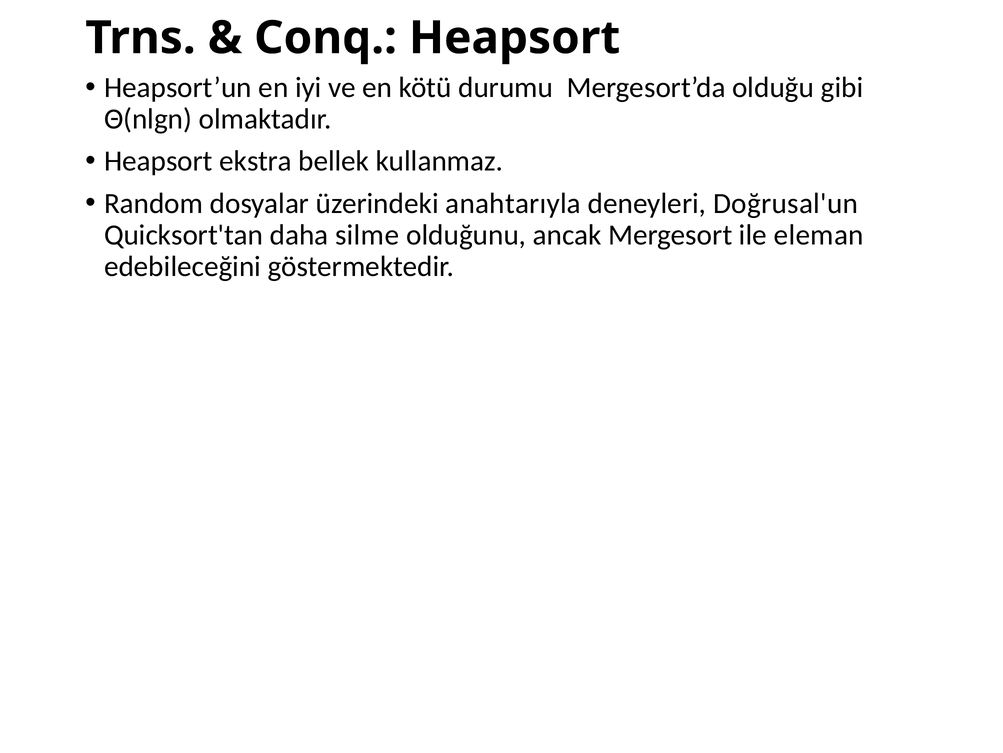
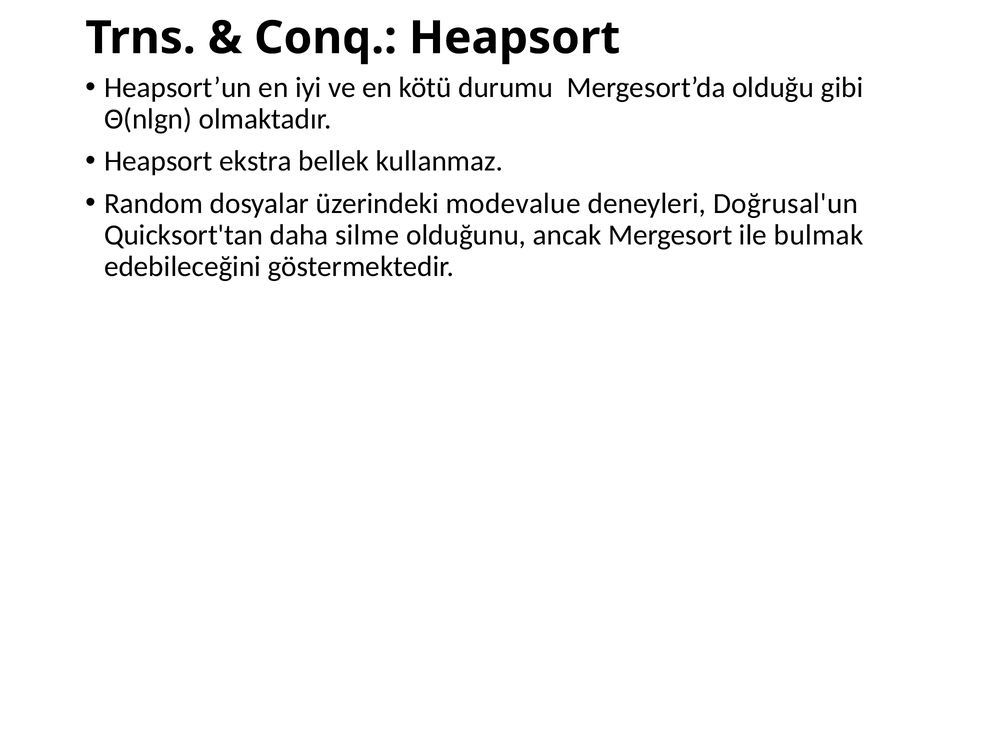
anahtarıyla: anahtarıyla -> modevalue
eleman: eleman -> bulmak
